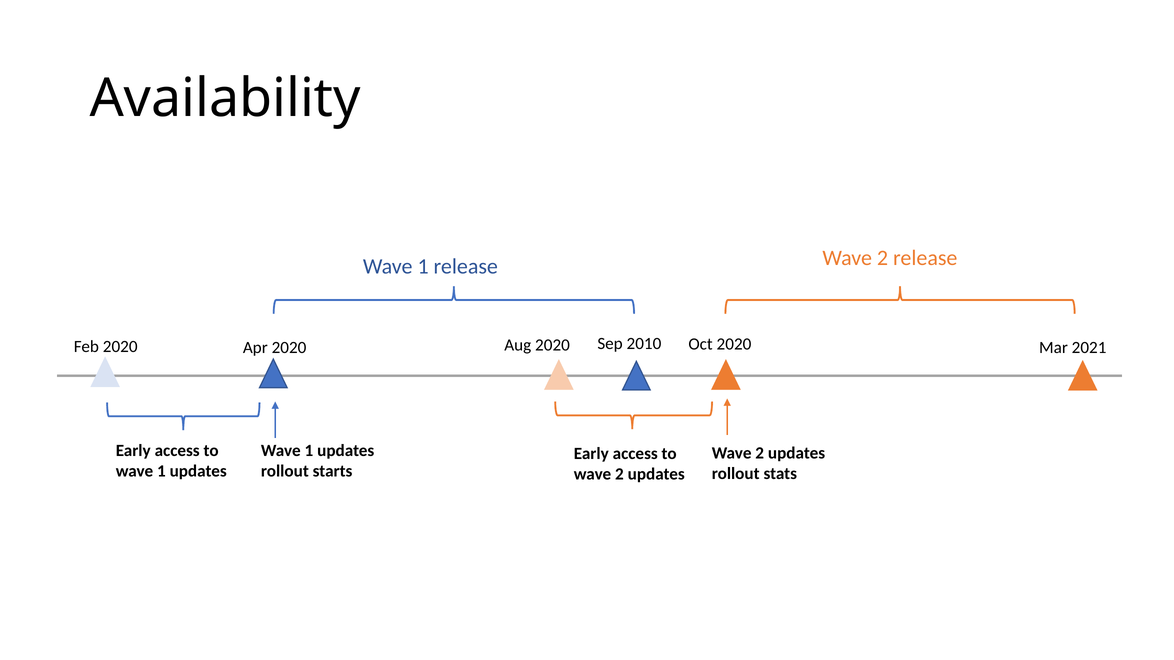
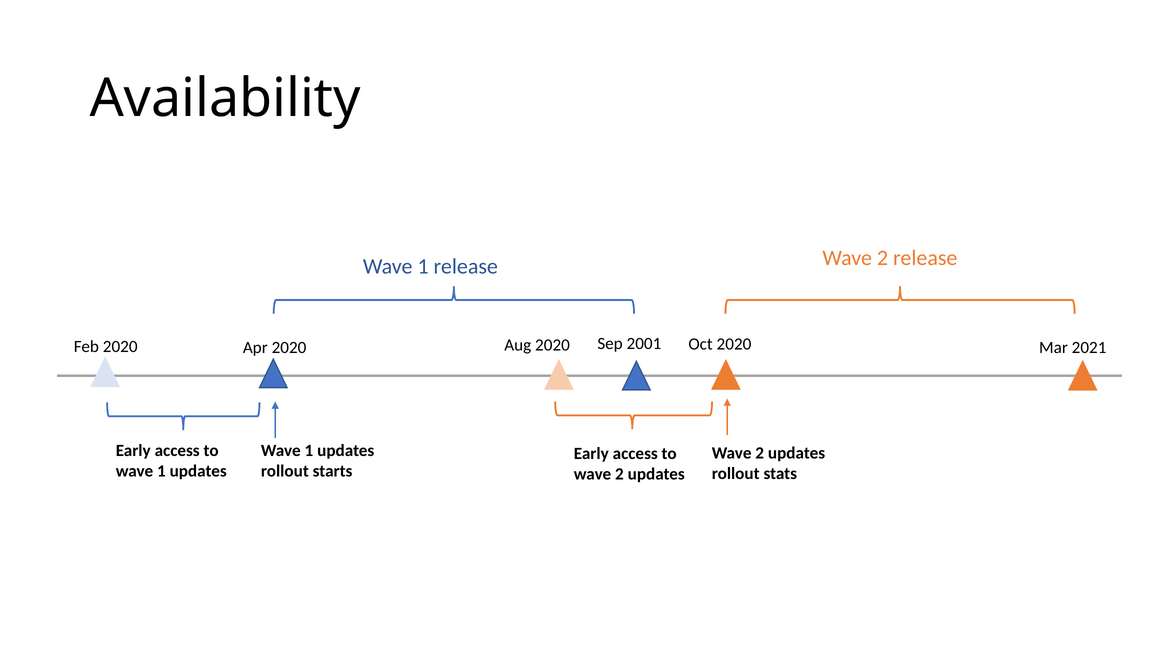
2010: 2010 -> 2001
